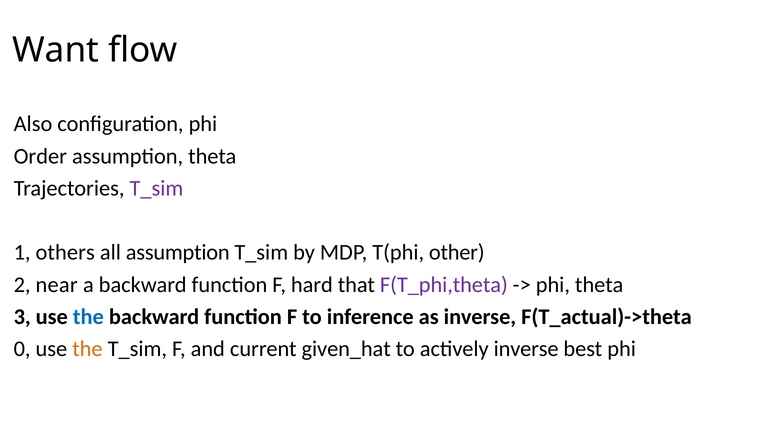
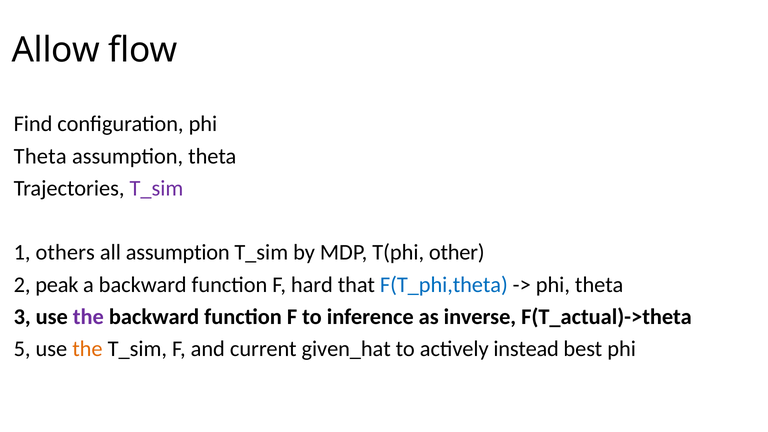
Want: Want -> Allow
Also: Also -> Find
Order at (40, 156): Order -> Theta
near: near -> peak
F(T_phi,theta colour: purple -> blue
the at (88, 317) colour: blue -> purple
0: 0 -> 5
actively inverse: inverse -> instead
